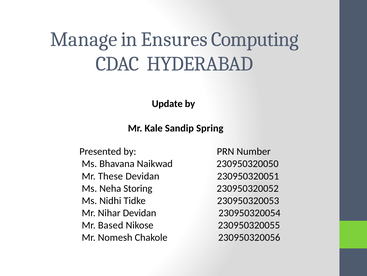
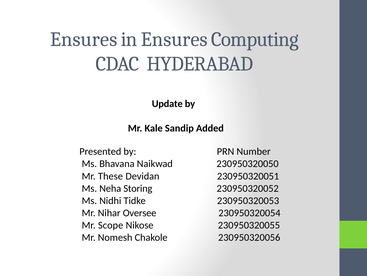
Manage at (84, 39): Manage -> Ensures
Spring: Spring -> Added
Nihar Devidan: Devidan -> Oversee
Based: Based -> Scope
